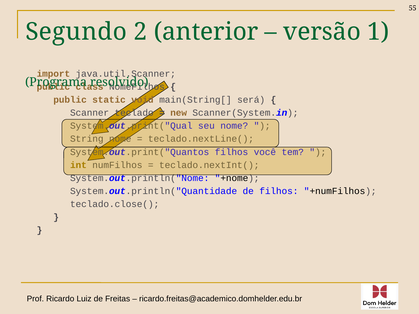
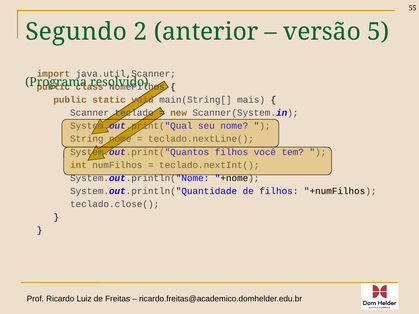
1: 1 -> 5
será: será -> mais
